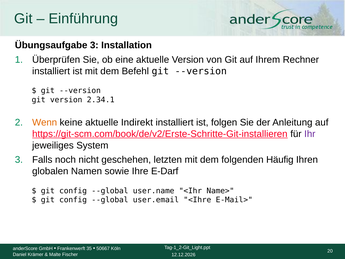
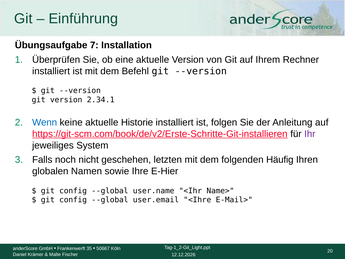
Übungsaufgabe 3: 3 -> 7
Wenn colour: orange -> blue
Indirekt: Indirekt -> Historie
E-Darf: E-Darf -> E-Hier
